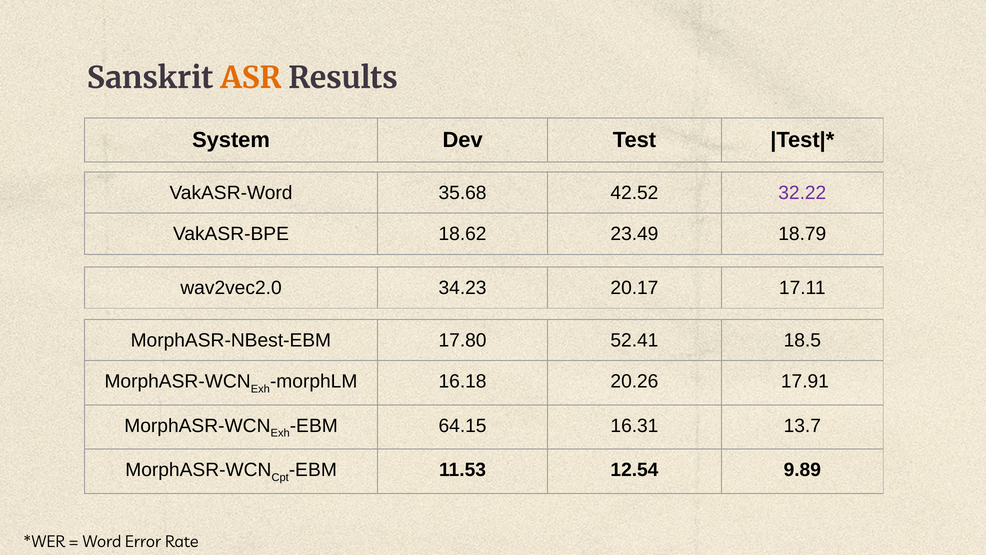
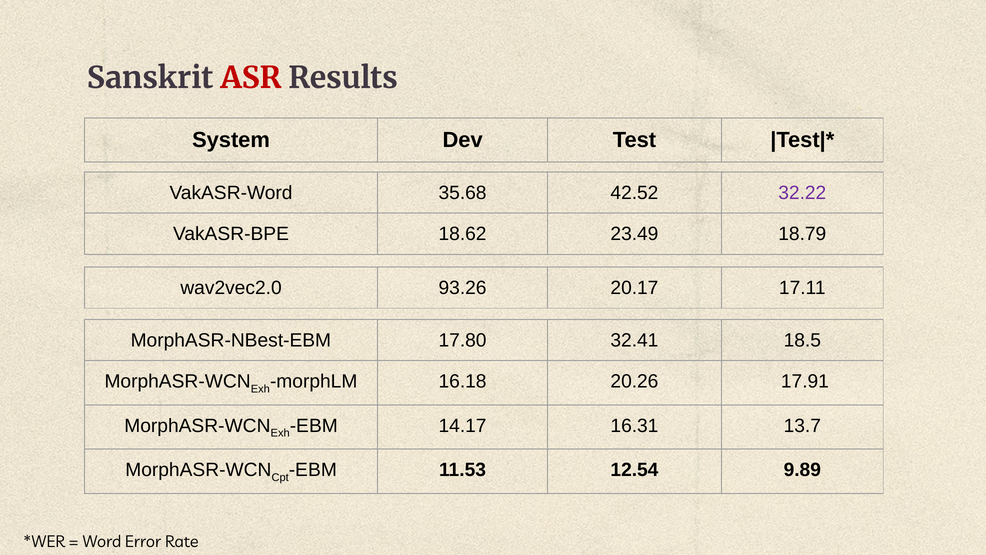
ASR colour: orange -> red
34.23: 34.23 -> 93.26
52.41: 52.41 -> 32.41
64.15: 64.15 -> 14.17
